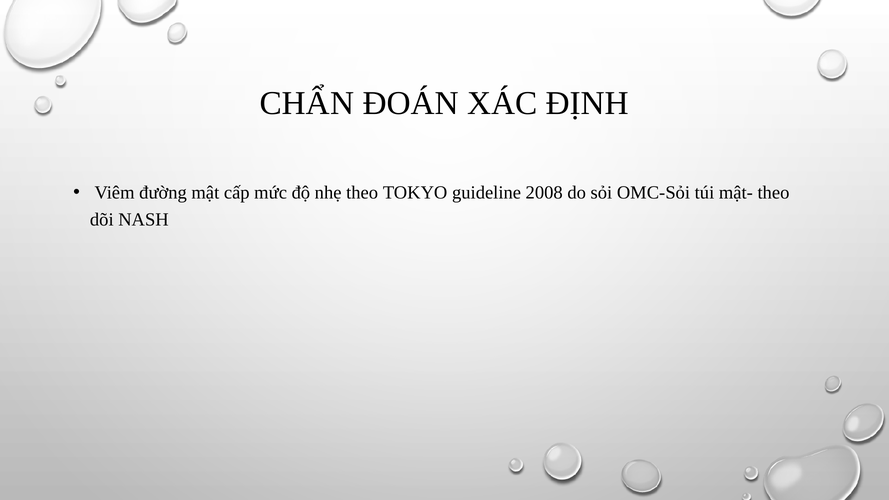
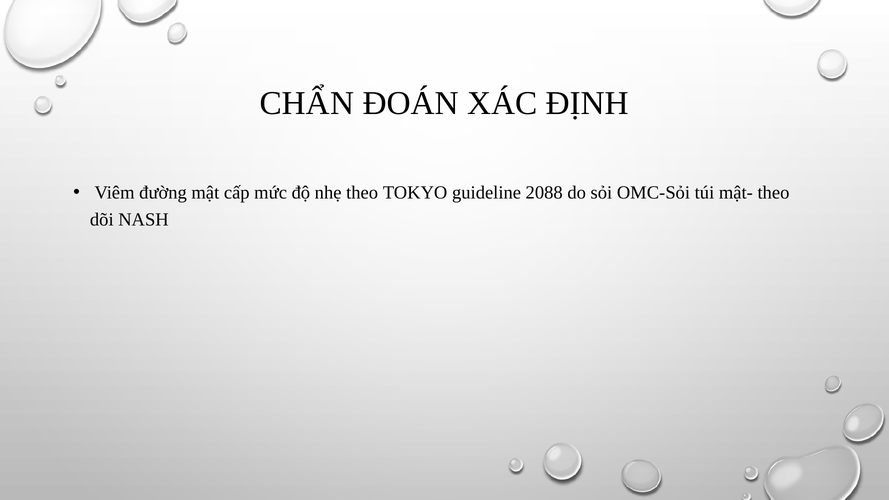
2008: 2008 -> 2088
